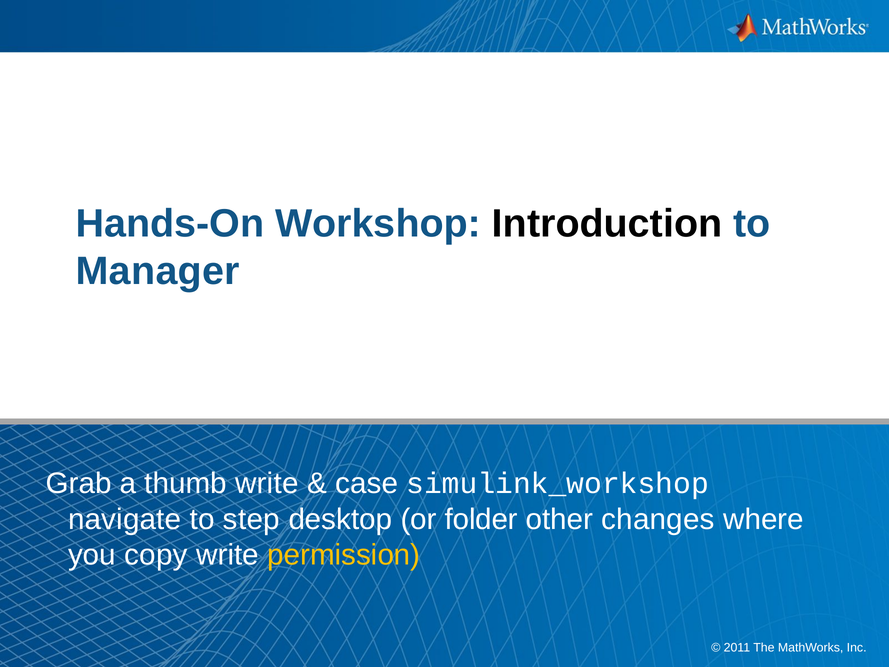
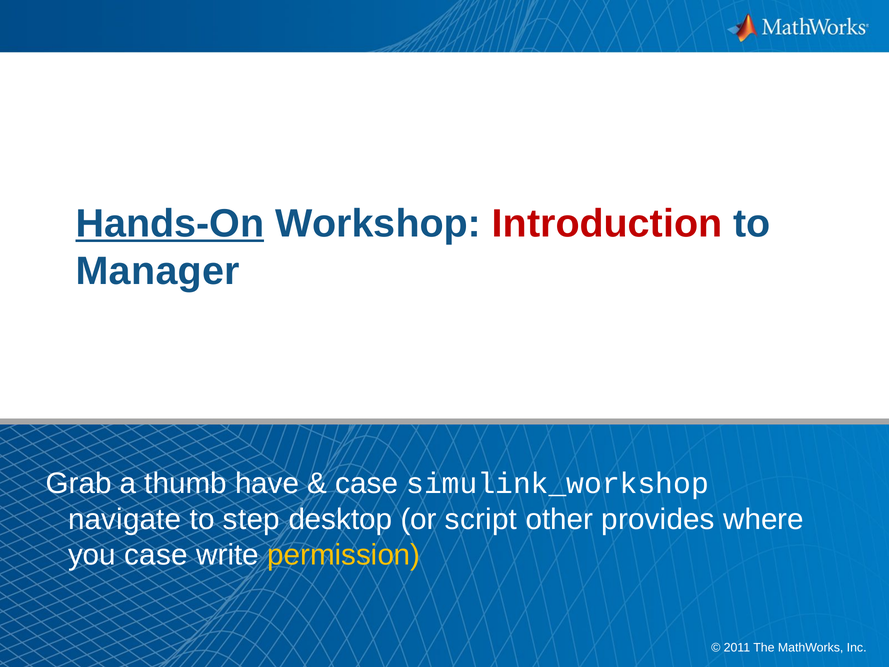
Hands-On underline: none -> present
Introduction colour: black -> red
thumb write: write -> have
folder: folder -> script
changes: changes -> provides
you copy: copy -> case
